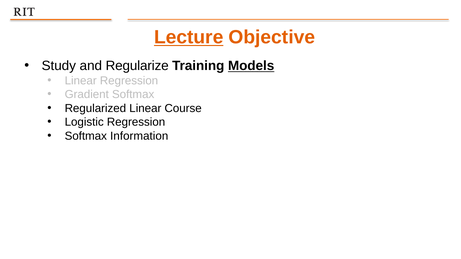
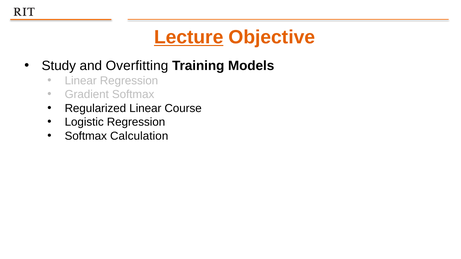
Regularize: Regularize -> Overfitting
Models underline: present -> none
Information: Information -> Calculation
